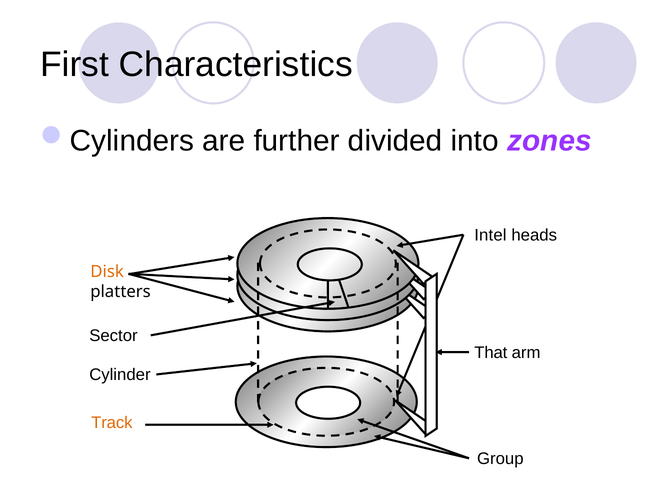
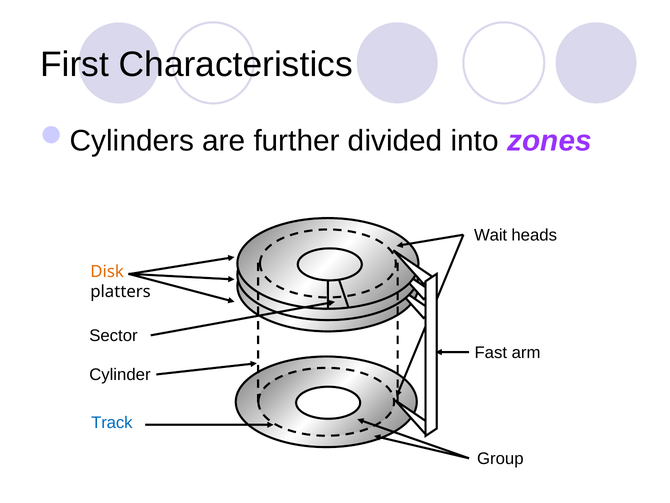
Intel: Intel -> Wait
That: That -> Fast
Track colour: orange -> blue
